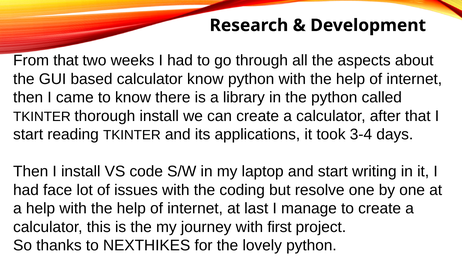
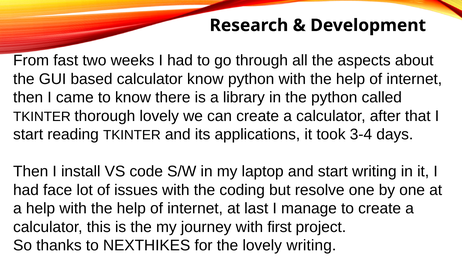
From that: that -> fast
thorough install: install -> lovely
lovely python: python -> writing
